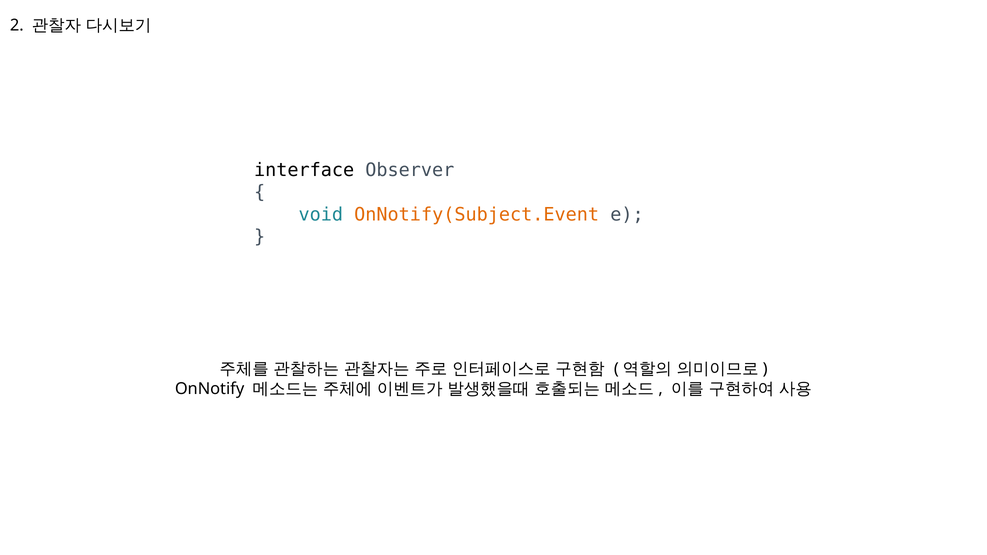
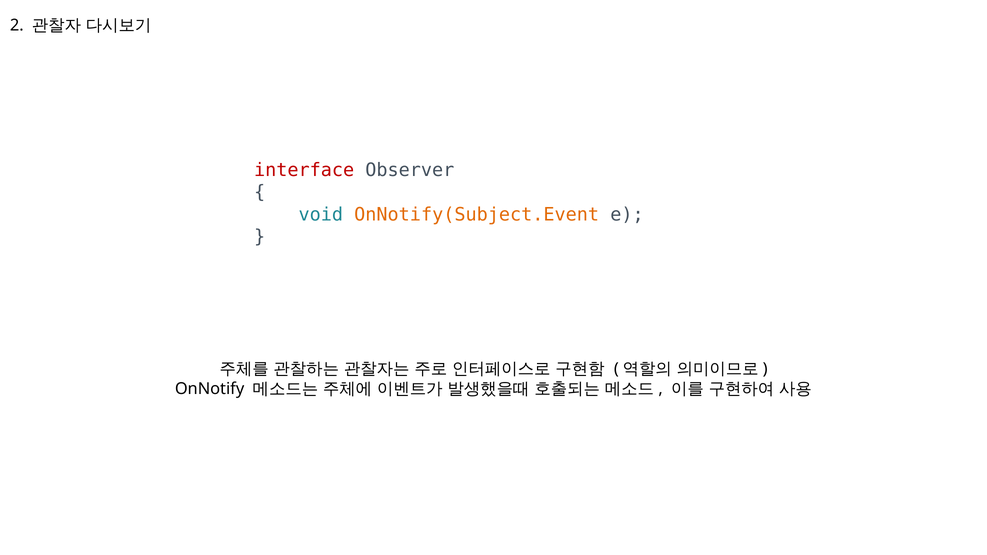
interface colour: black -> red
